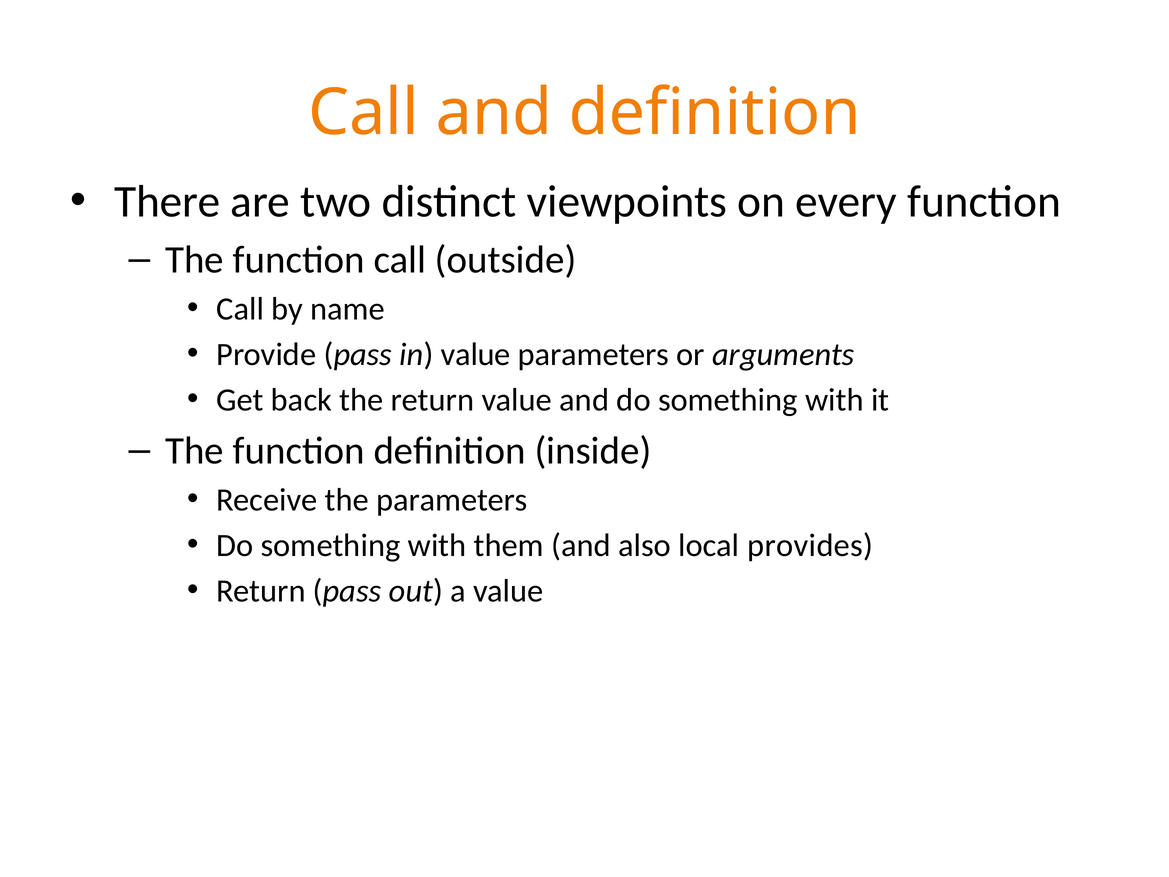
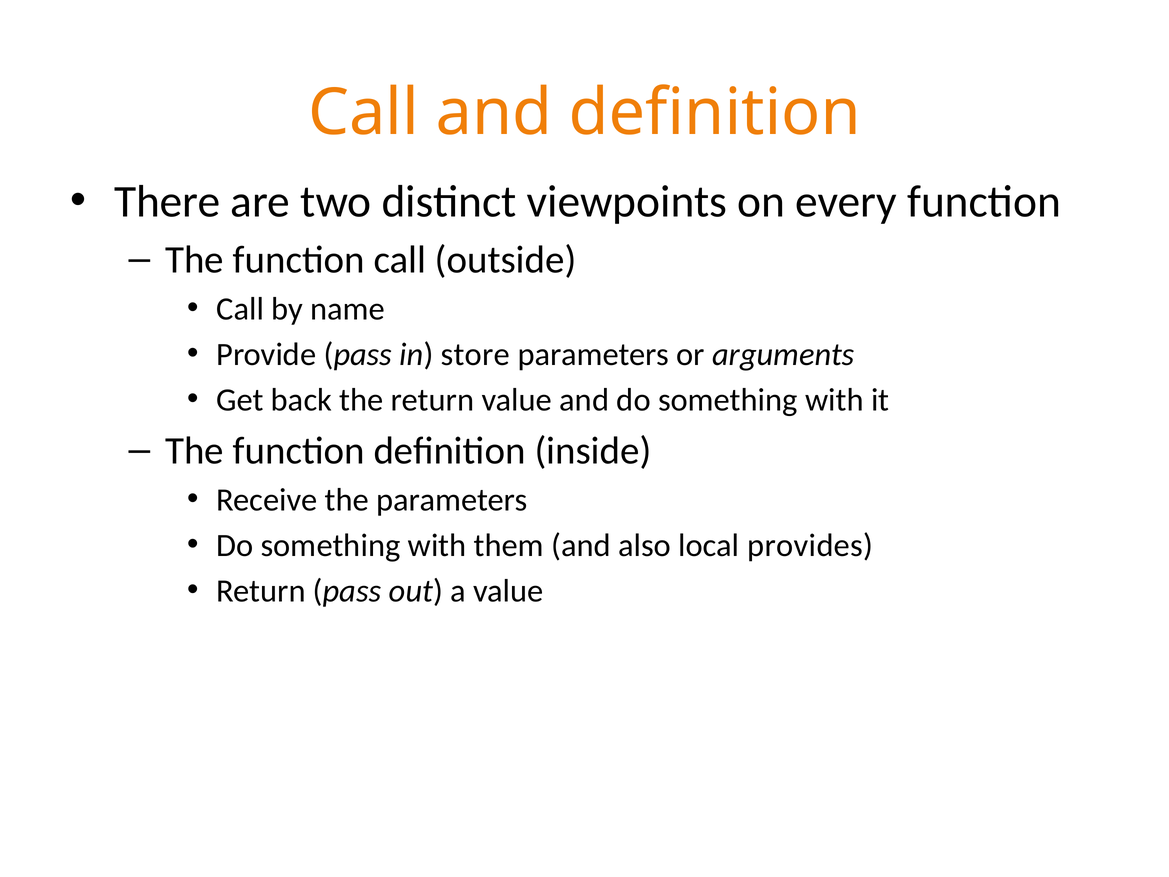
in value: value -> store
